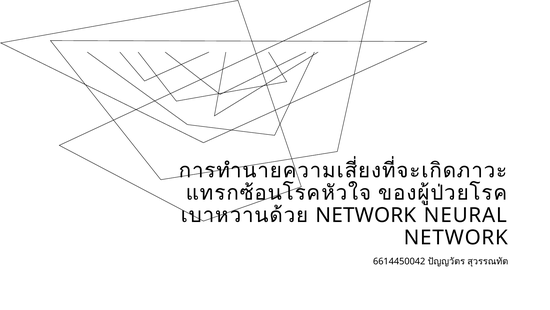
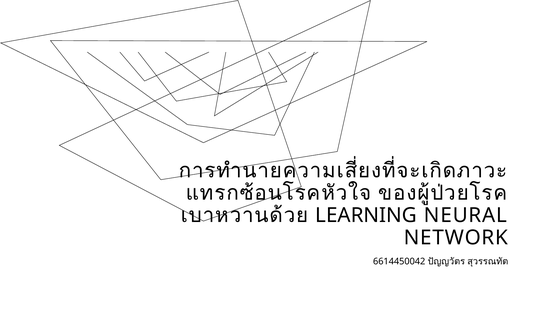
NETWORK at (366, 215): NETWORK -> LEARNING
